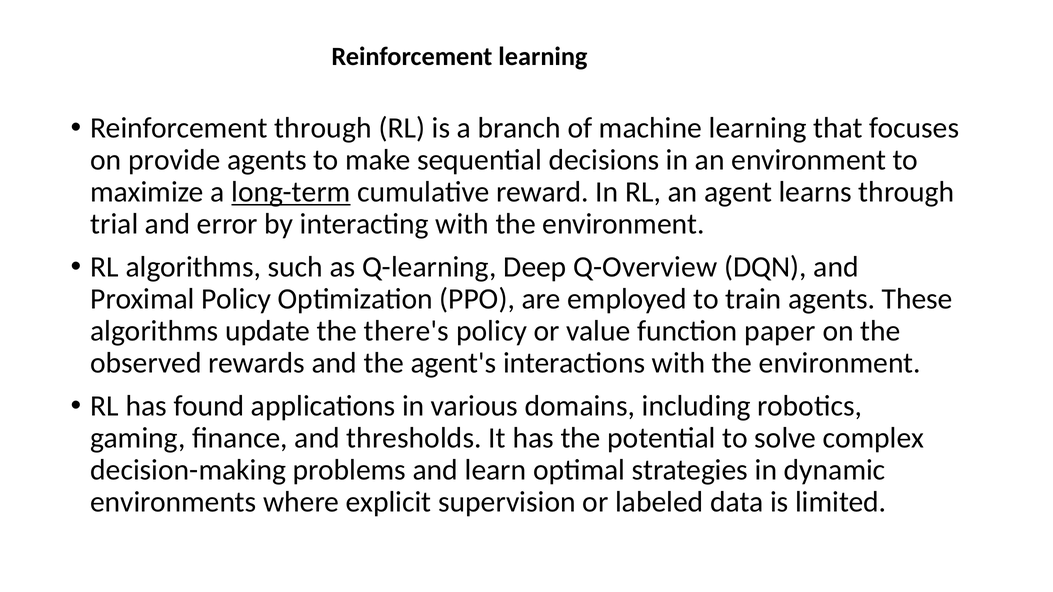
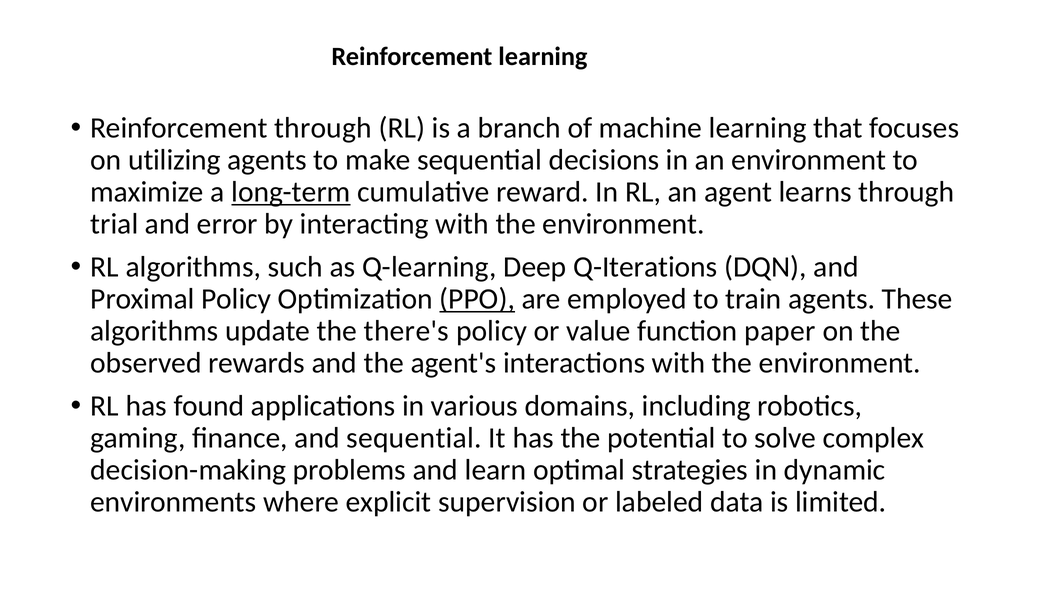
provide: provide -> utilizing
Q-Overview: Q-Overview -> Q-Iterations
PPO underline: none -> present
and thresholds: thresholds -> sequential
